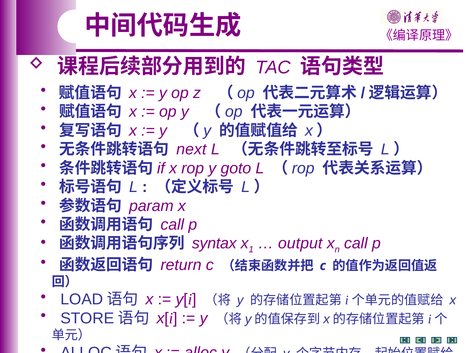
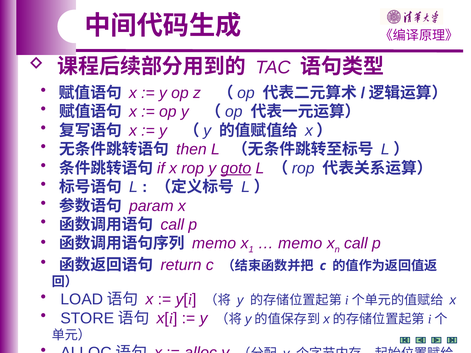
next: next -> then
goto underline: none -> present
syntax at (214, 244): syntax -> memo
output at (300, 244): output -> memo
